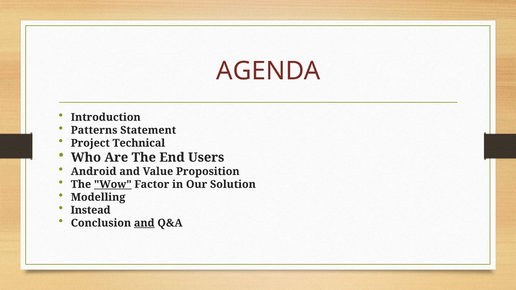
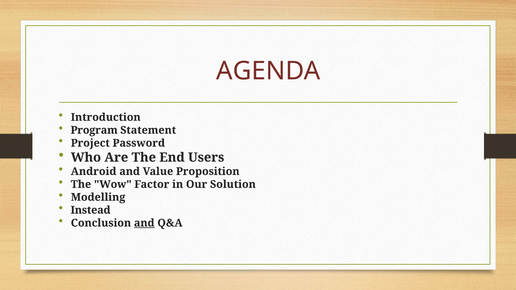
Patterns: Patterns -> Program
Technical: Technical -> Password
Wow underline: present -> none
